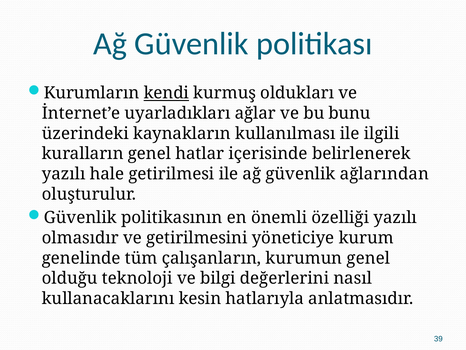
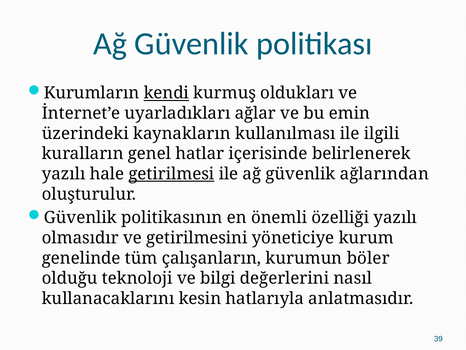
bunu: bunu -> emin
getirilmesi underline: none -> present
kurumun genel: genel -> böler
